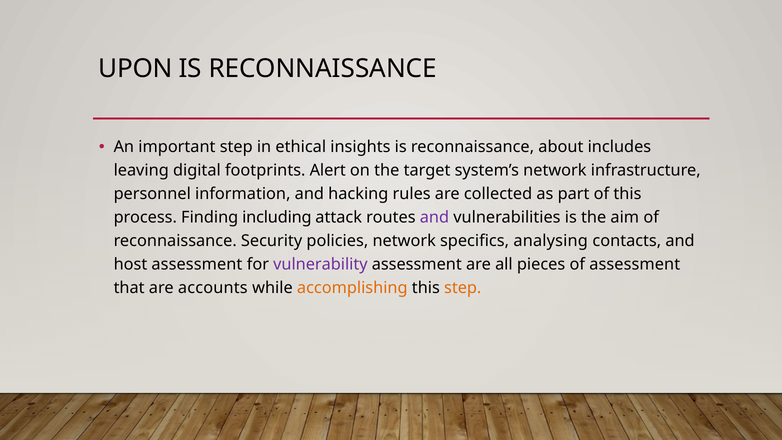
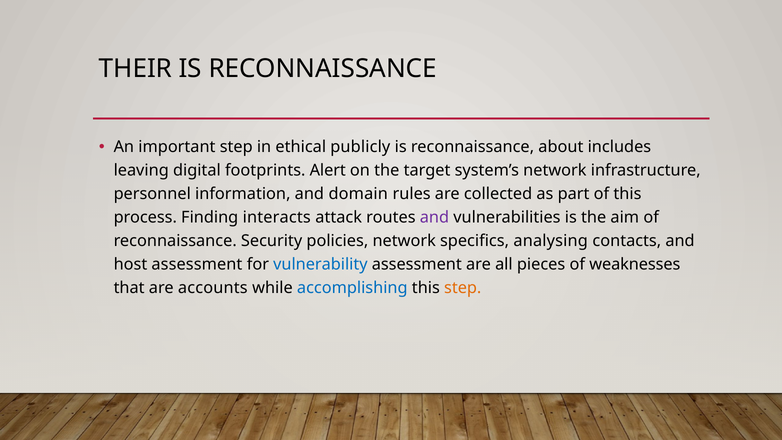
UPON: UPON -> THEIR
insights: insights -> publicly
hacking: hacking -> domain
including: including -> interacts
vulnerability colour: purple -> blue
of assessment: assessment -> weaknesses
accomplishing colour: orange -> blue
